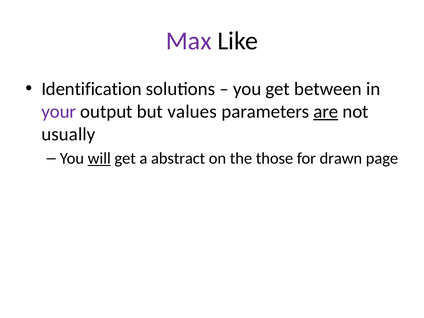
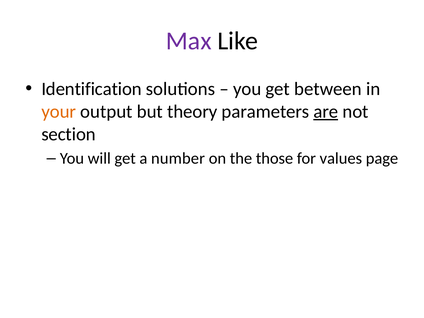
your colour: purple -> orange
values: values -> theory
usually: usually -> section
will underline: present -> none
abstract: abstract -> number
drawn: drawn -> values
